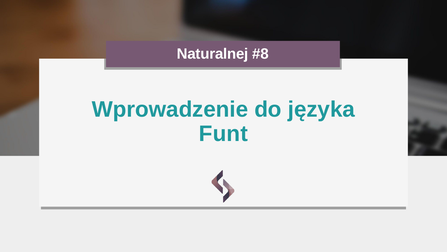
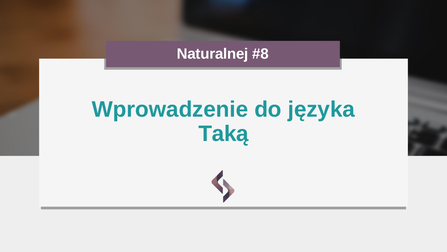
Funt: Funt -> Taką
